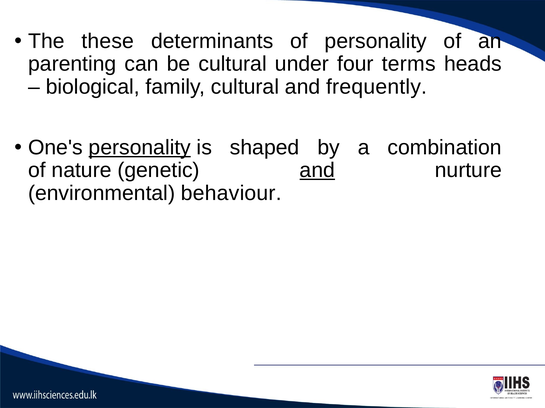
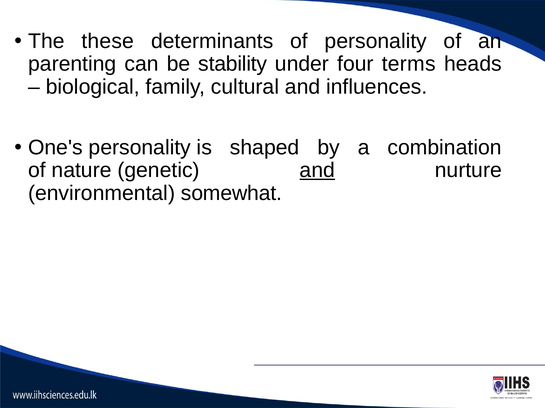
be cultural: cultural -> stability
frequently: frequently -> influences
personality at (140, 148) underline: present -> none
behaviour: behaviour -> somewhat
